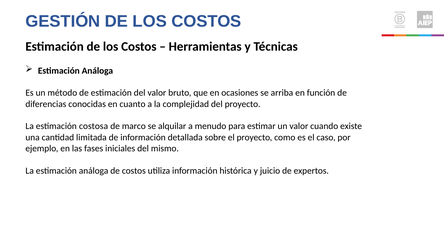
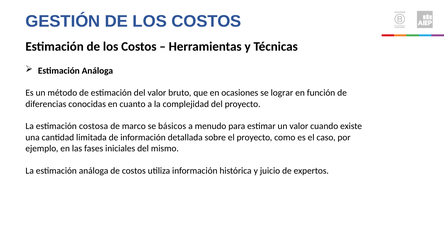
arriba: arriba -> lograr
alquilar: alquilar -> básicos
